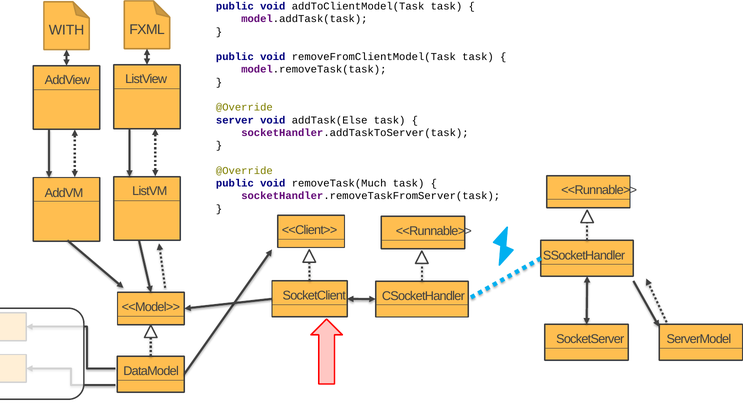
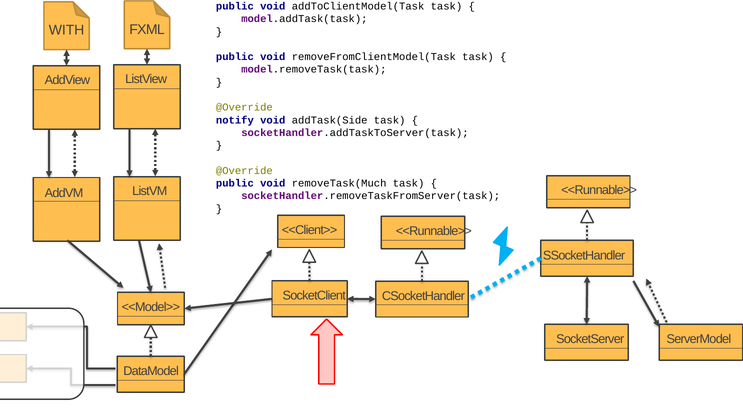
server: server -> notify
addTask(Else: addTask(Else -> addTask(Side
